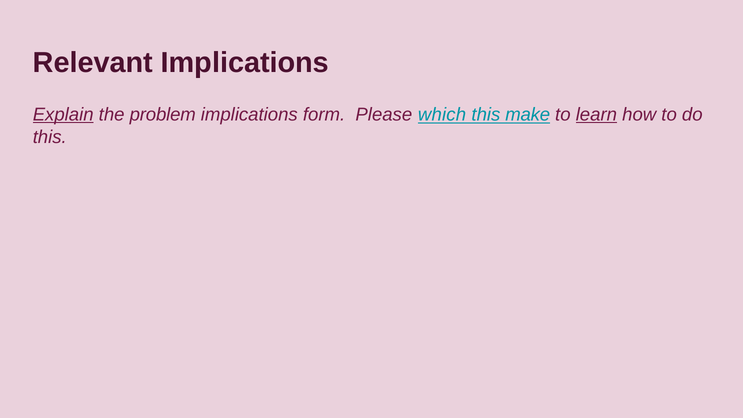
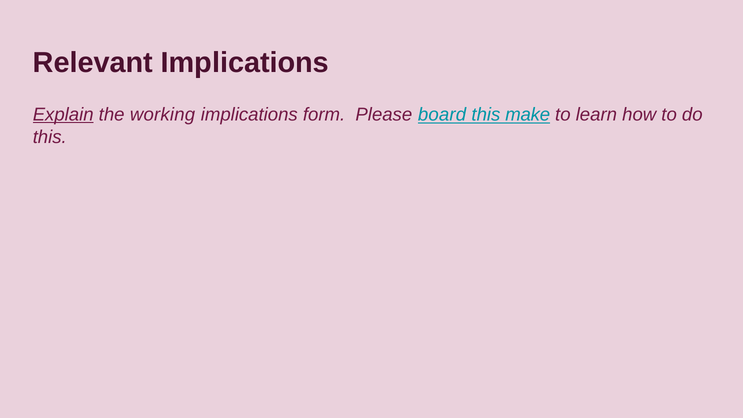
problem: problem -> working
which: which -> board
learn underline: present -> none
